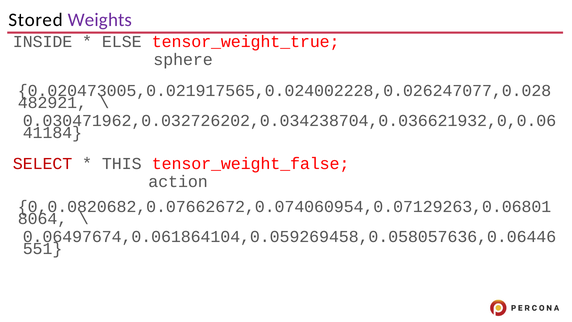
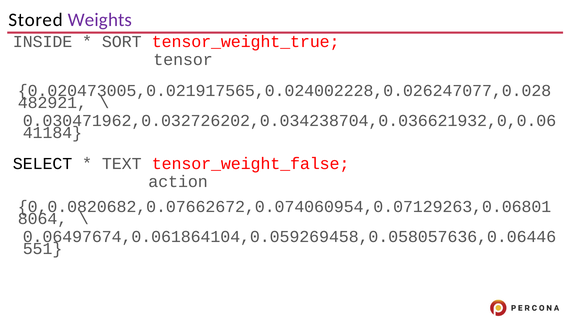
ELSE: ELSE -> SORT
sphere: sphere -> tensor
SELECT colour: red -> black
THIS: THIS -> TEXT
